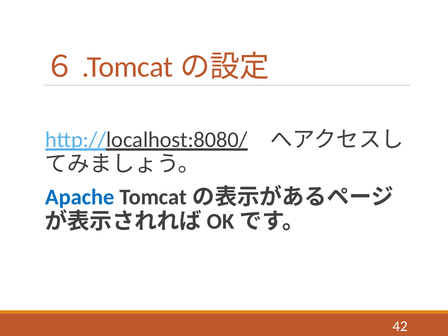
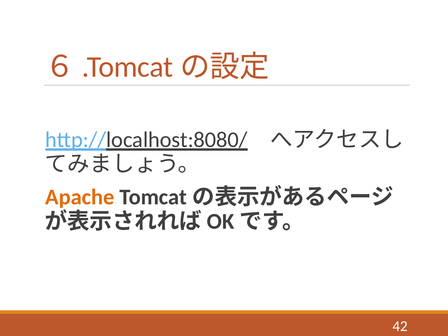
Apache colour: blue -> orange
